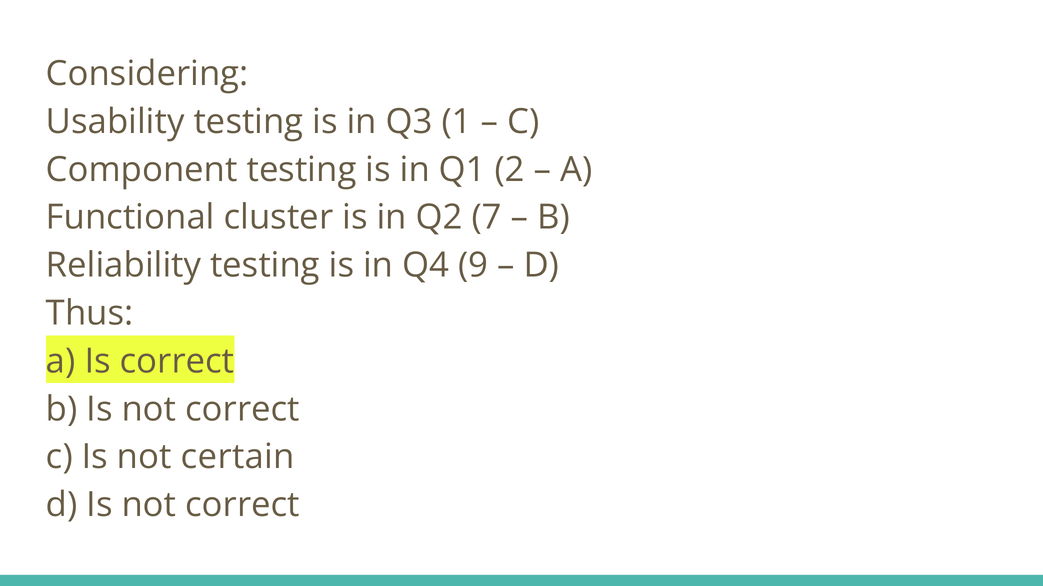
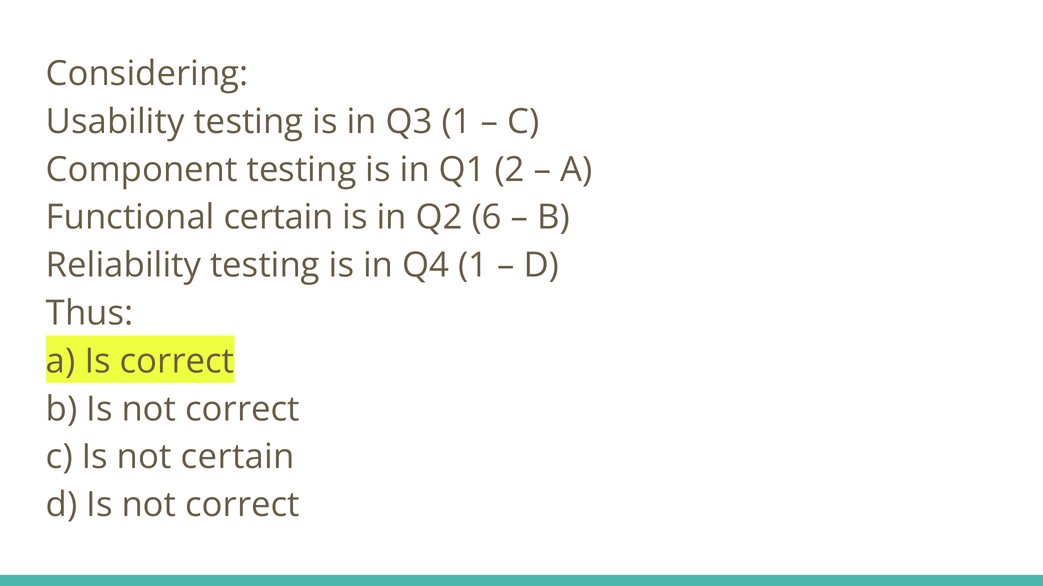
Functional cluster: cluster -> certain
7: 7 -> 6
Q4 9: 9 -> 1
